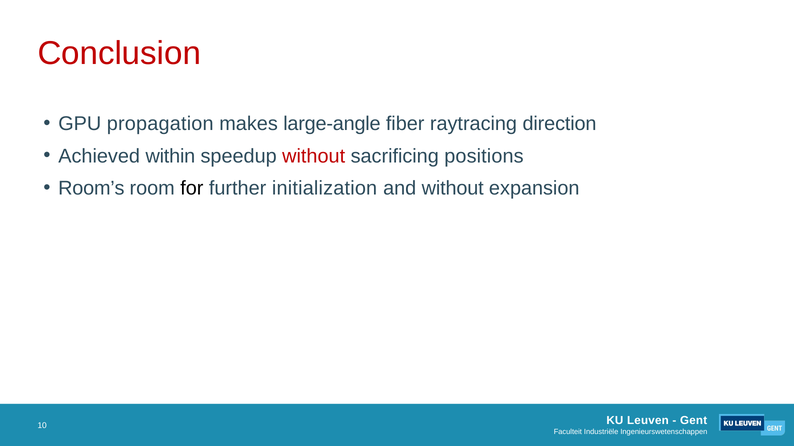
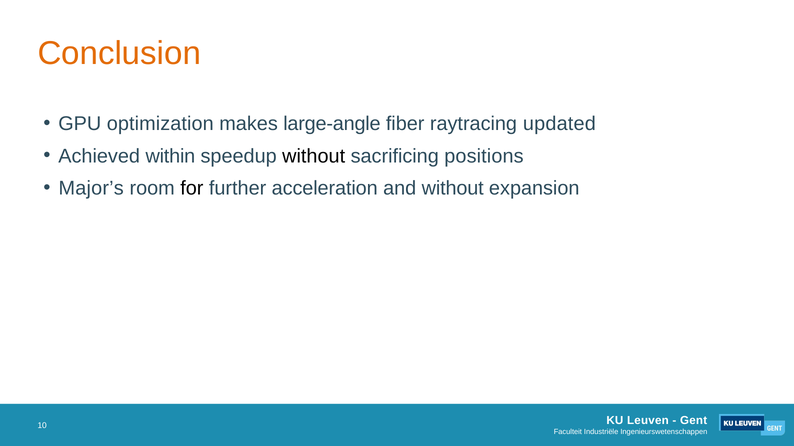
Conclusion colour: red -> orange
propagation: propagation -> optimization
direction: direction -> updated
without at (314, 156) colour: red -> black
Room’s: Room’s -> Major’s
initialization: initialization -> acceleration
